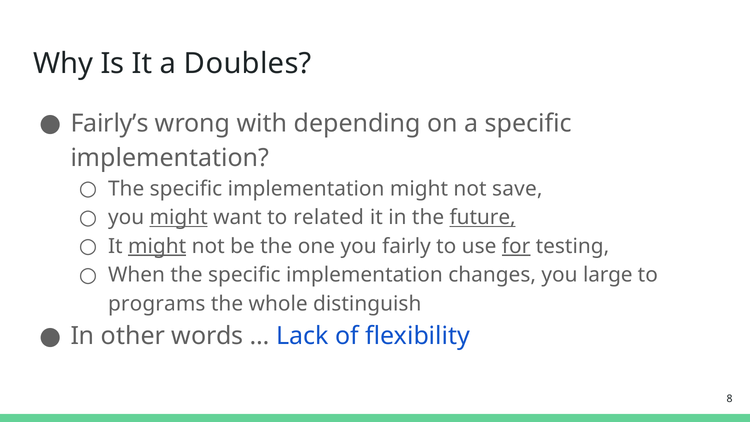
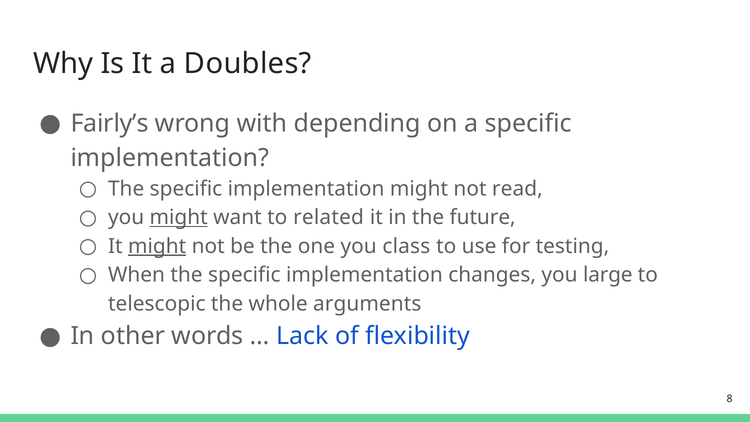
save: save -> read
future underline: present -> none
fairly: fairly -> class
for underline: present -> none
programs: programs -> telescopic
distinguish: distinguish -> arguments
